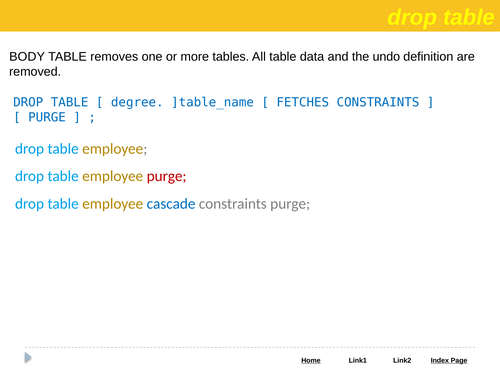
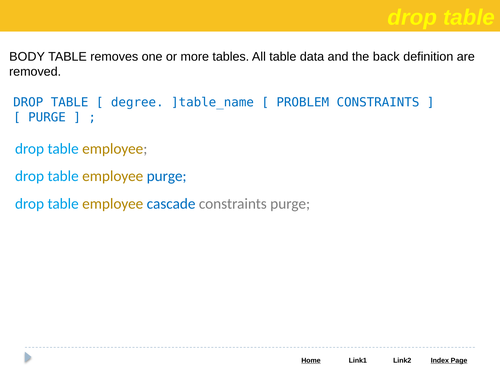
undo: undo -> back
FETCHES: FETCHES -> PROBLEM
purge at (167, 176) colour: red -> blue
